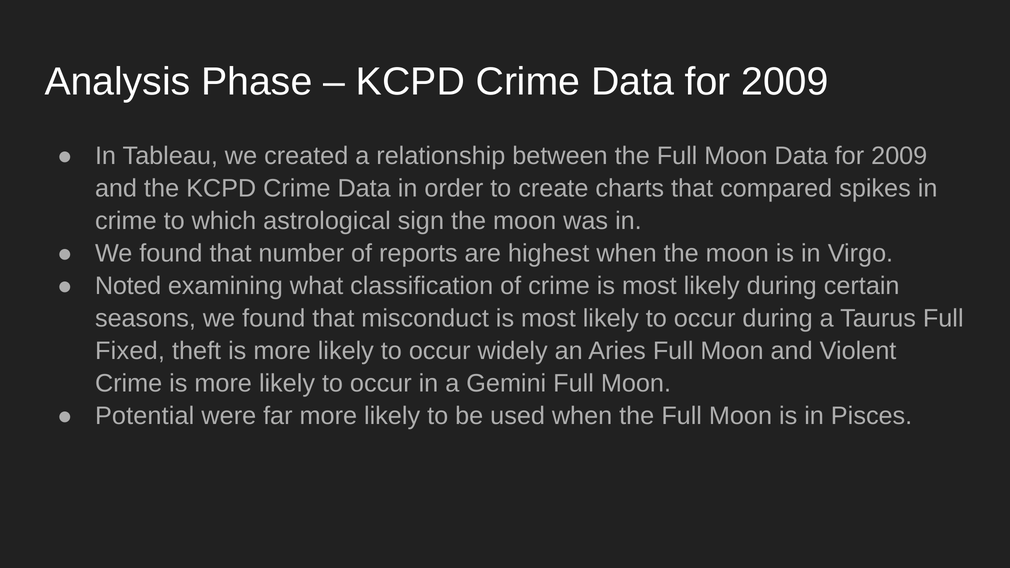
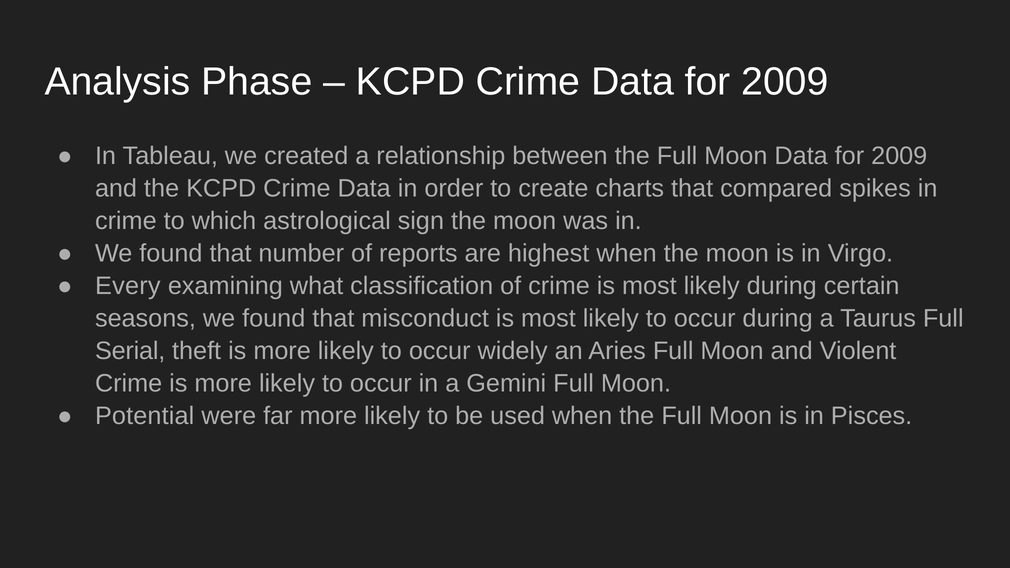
Noted: Noted -> Every
Fixed: Fixed -> Serial
